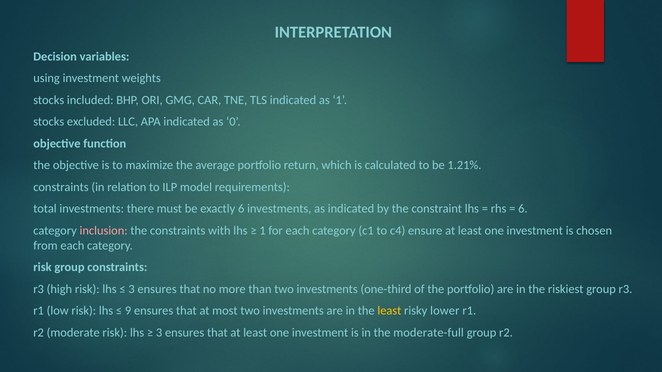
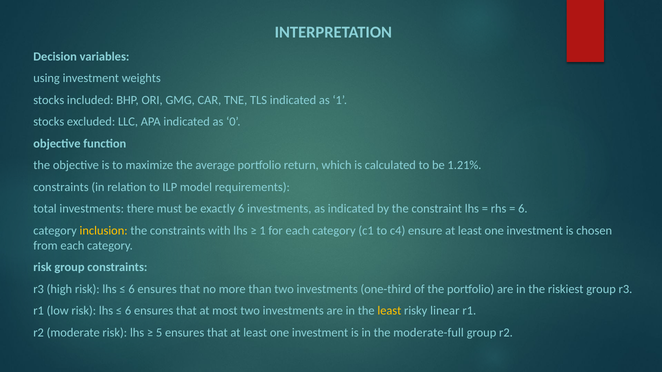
inclusion colour: pink -> yellow
3 at (132, 289): 3 -> 6
9 at (128, 311): 9 -> 6
lower: lower -> linear
3 at (159, 333): 3 -> 5
